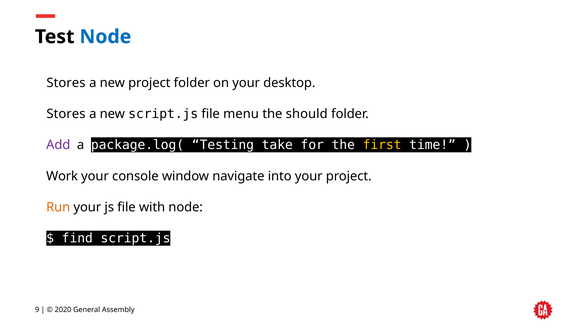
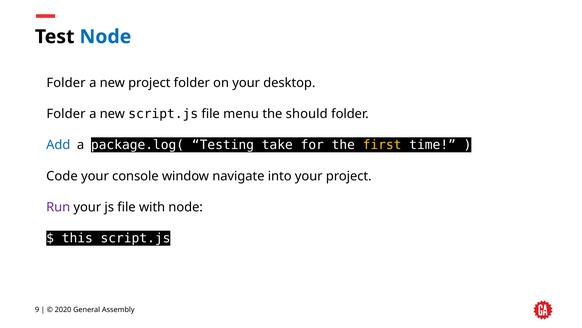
Stores at (66, 83): Stores -> Folder
Stores at (66, 114): Stores -> Folder
Add colour: purple -> blue
Work: Work -> Code
Run colour: orange -> purple
find: find -> this
